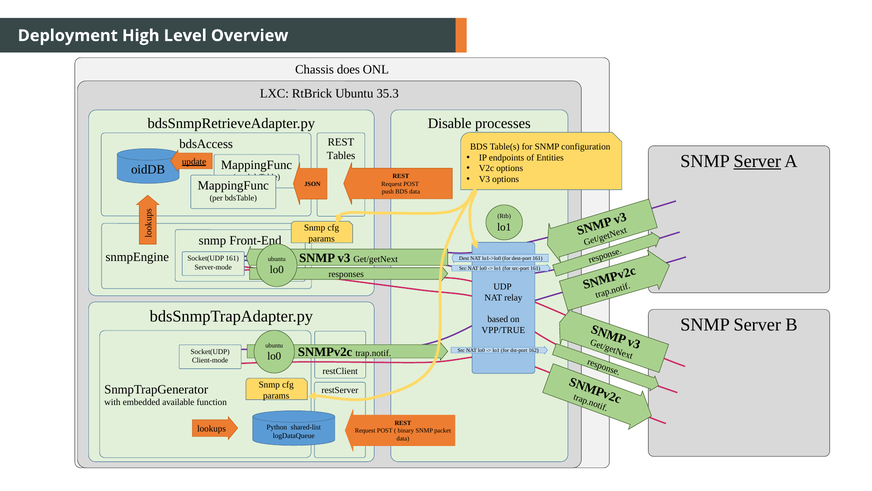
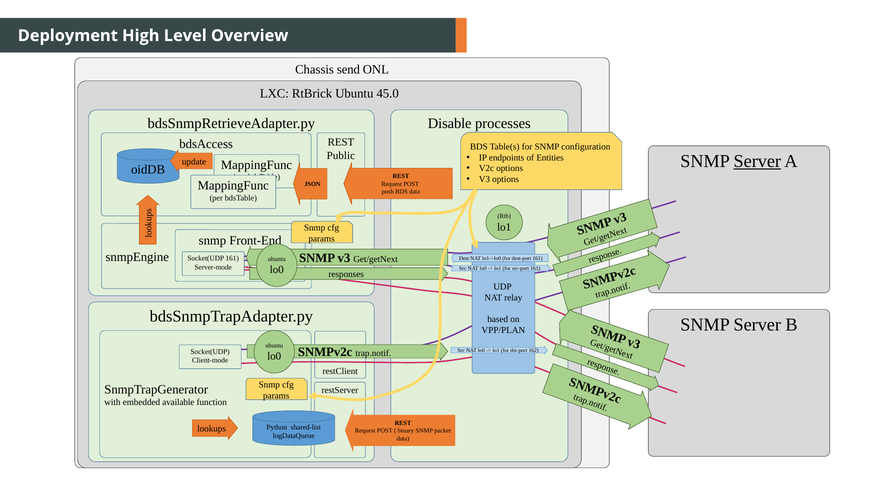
does: does -> send
35.3: 35.3 -> 45.0
Tables: Tables -> Public
update underline: present -> none
VPP/TRUE: VPP/TRUE -> VPP/PLAN
